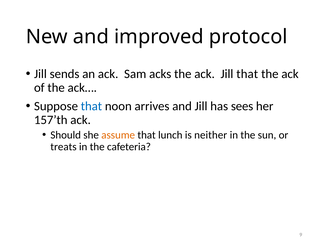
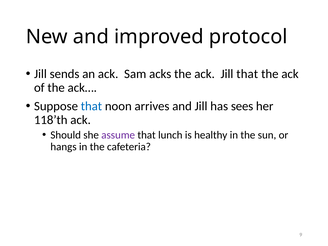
157’th: 157’th -> 118’th
assume colour: orange -> purple
neither: neither -> healthy
treats: treats -> hangs
